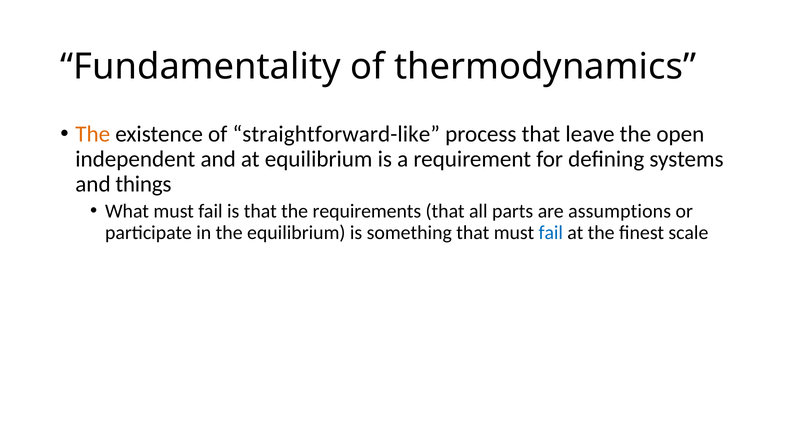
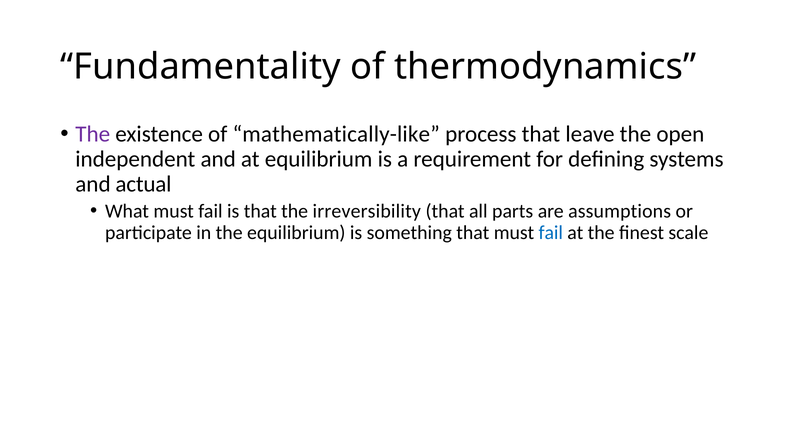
The at (93, 134) colour: orange -> purple
straightforward-like: straightforward-like -> mathematically-like
things: things -> actual
requirements: requirements -> irreversibility
